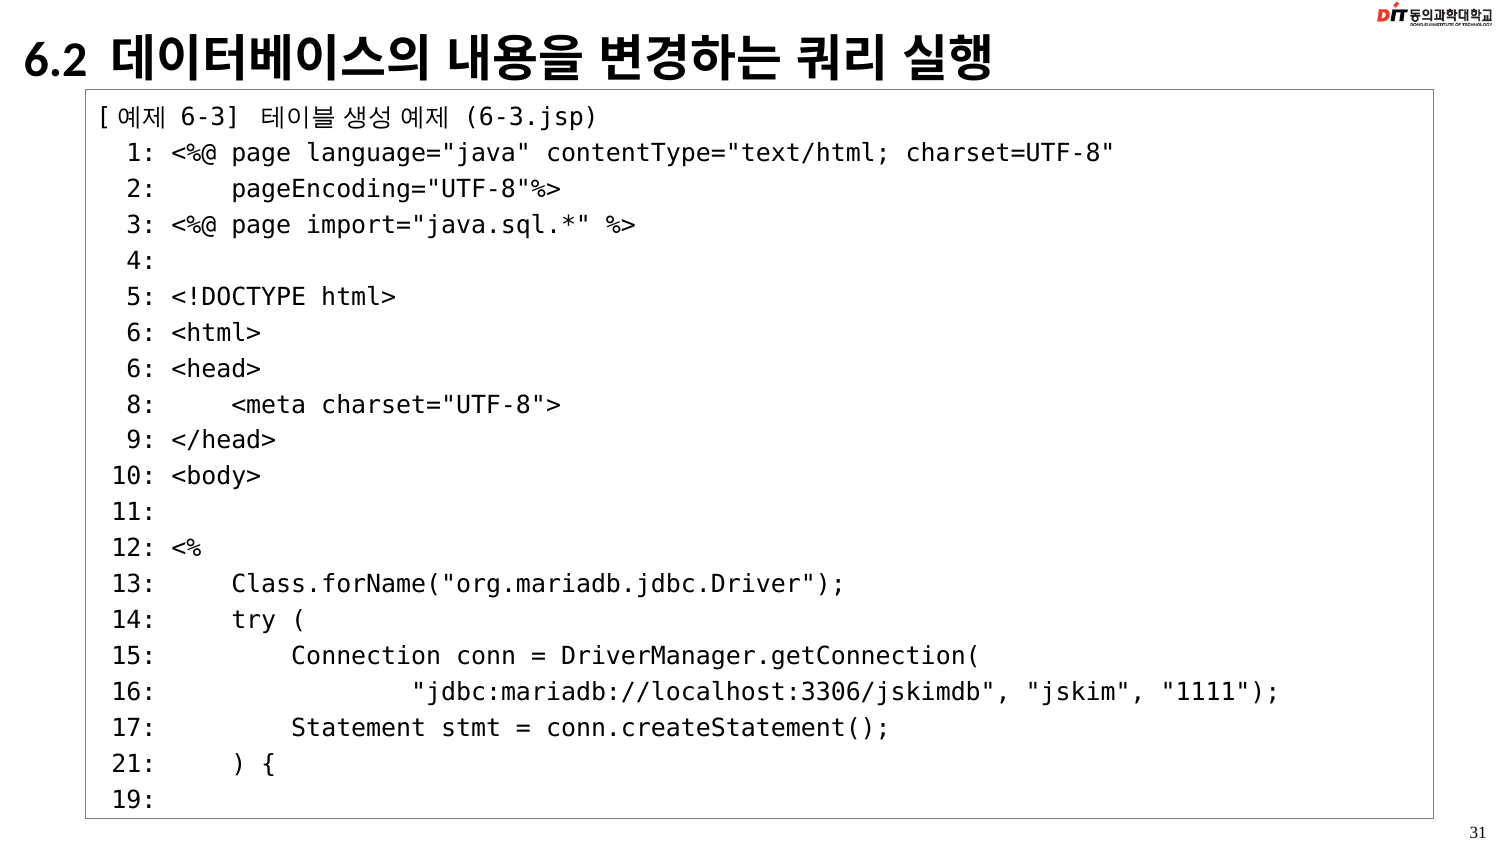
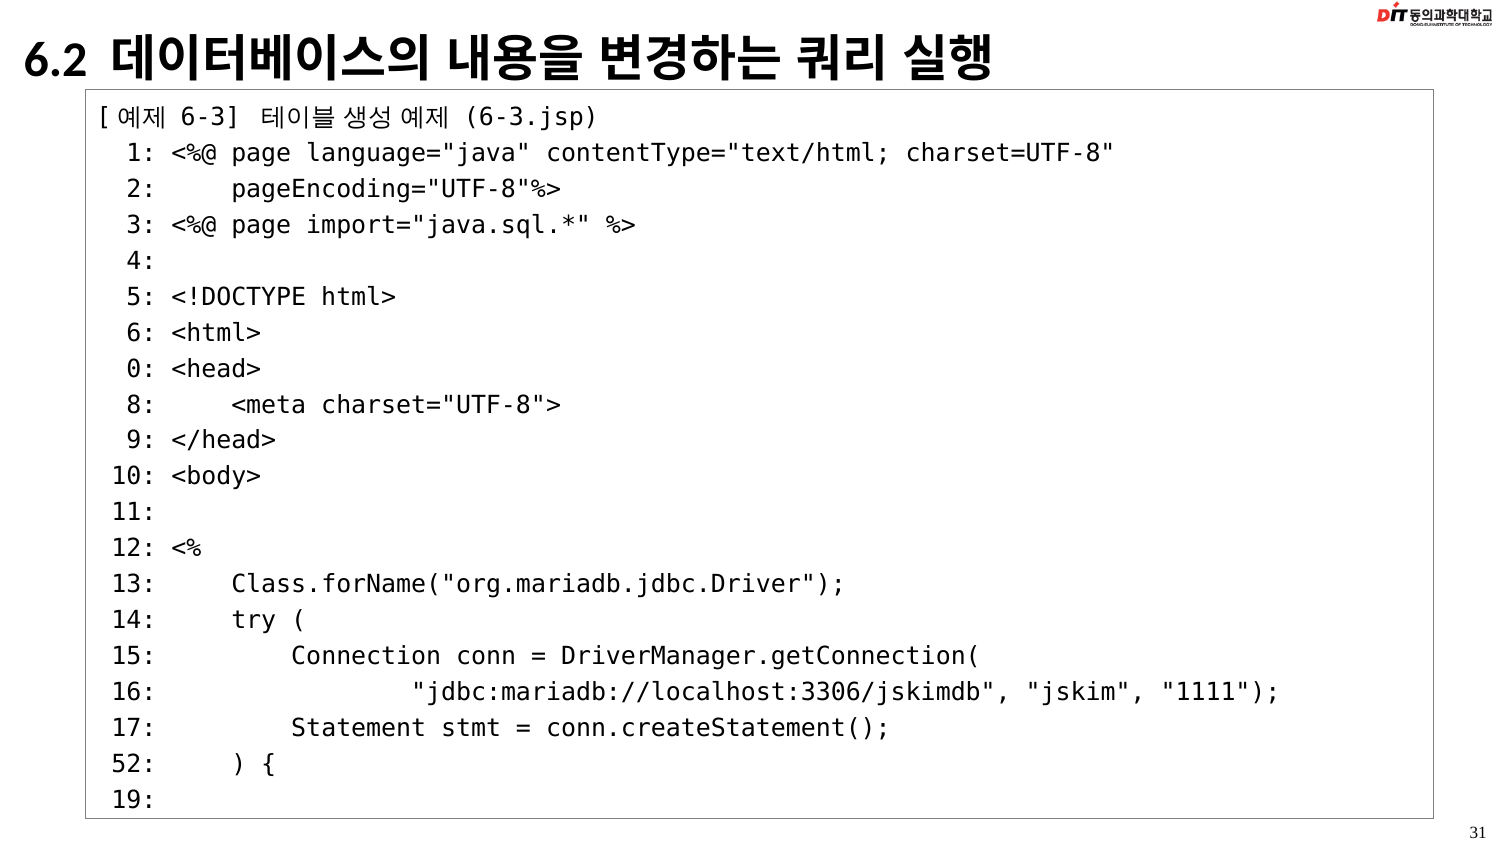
6 at (141, 369): 6 -> 0
21: 21 -> 52
